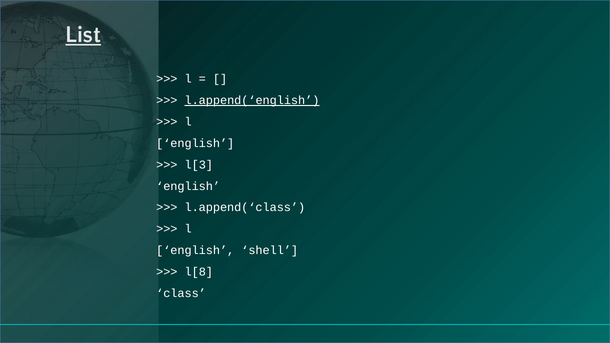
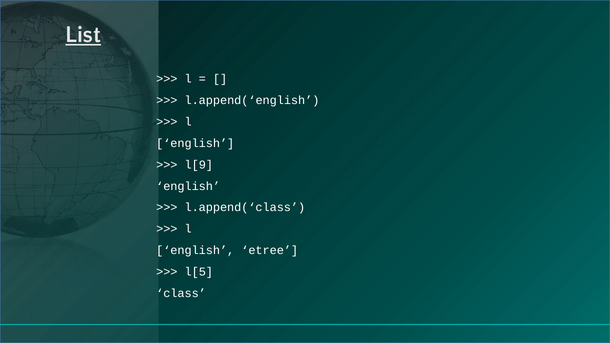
l.append(‘english underline: present -> none
l[3: l[3 -> l[9
shell: shell -> etree
l[8: l[8 -> l[5
